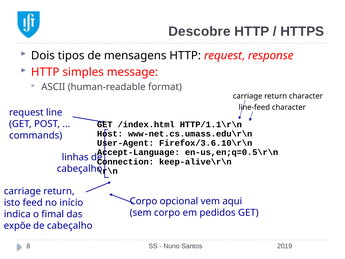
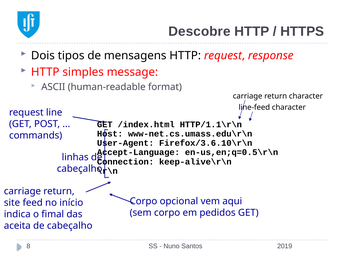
isto: isto -> site
expõe: expõe -> aceita
